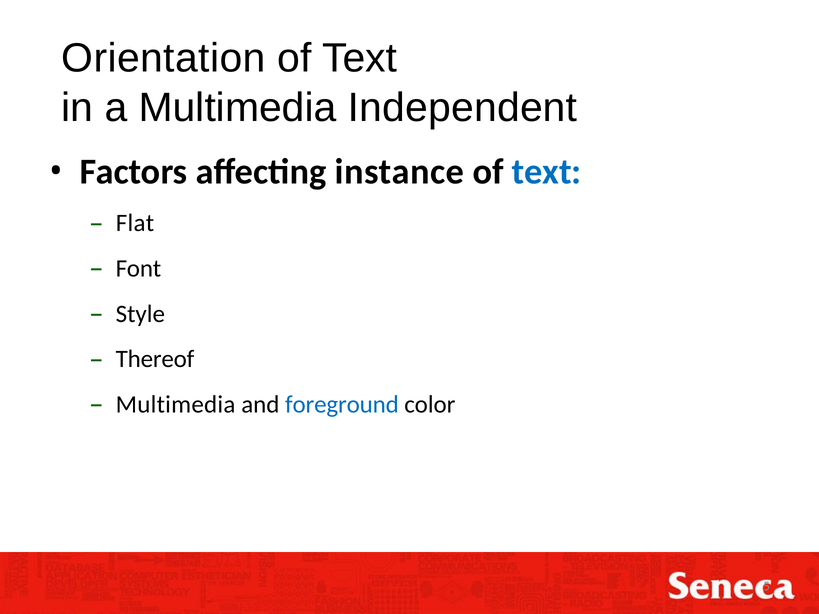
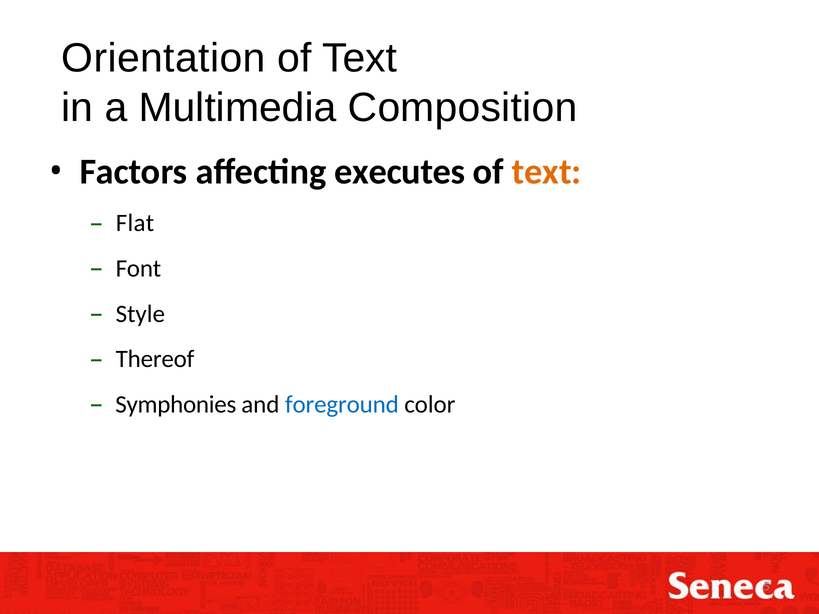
Independent: Independent -> Composition
instance: instance -> executes
text at (547, 172) colour: blue -> orange
Multimedia at (176, 405): Multimedia -> Symphonies
